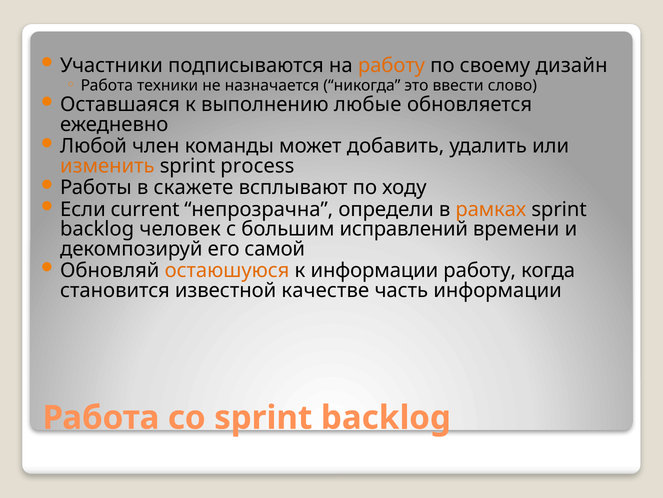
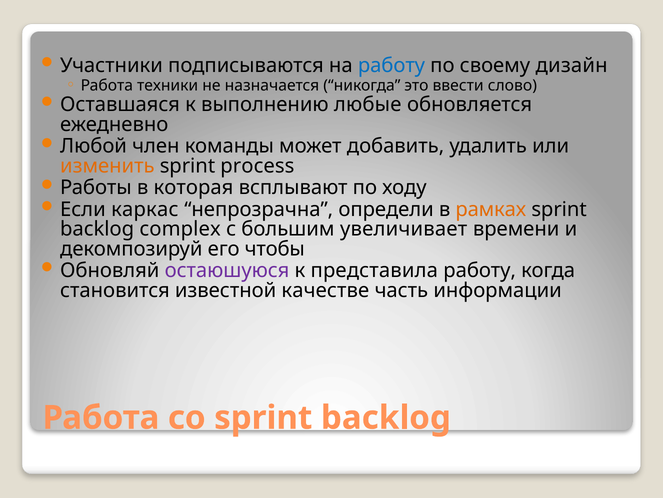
работу at (391, 66) colour: orange -> blue
скажете: скажете -> которая
current: current -> каркас
человек: человек -> complex
исправлений: исправлений -> увеличивает
самой: самой -> чтобы
остаюшуюся colour: orange -> purple
к информации: информации -> представила
